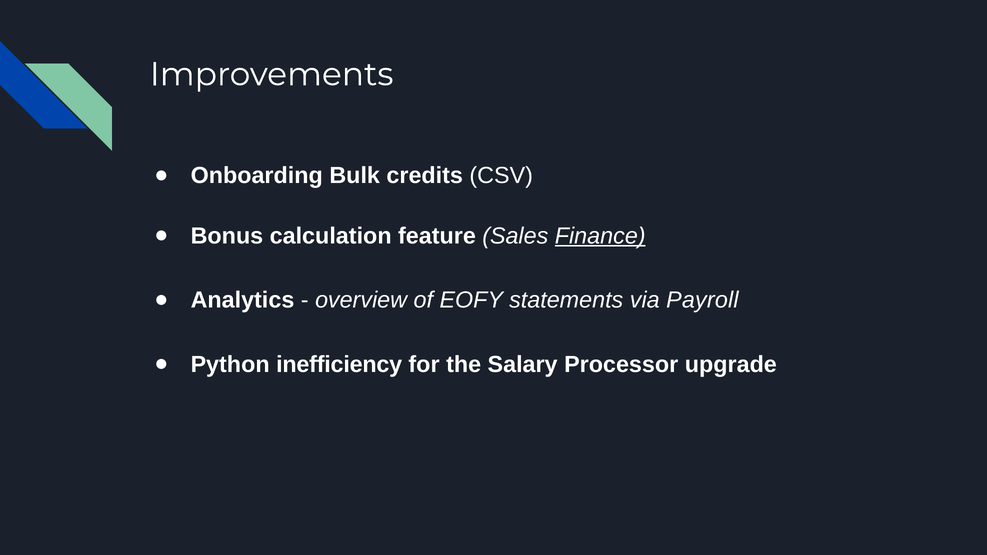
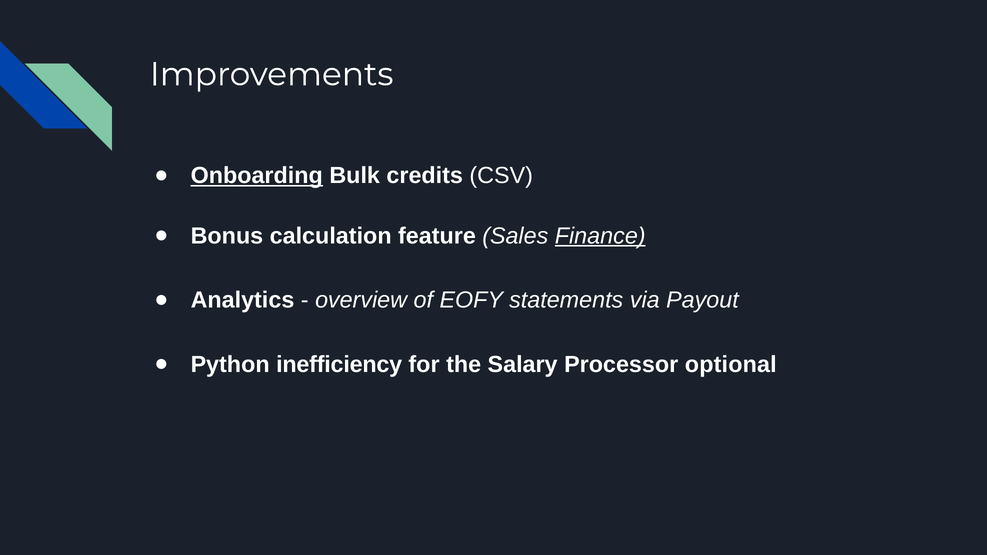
Onboarding underline: none -> present
Payroll: Payroll -> Payout
upgrade: upgrade -> optional
